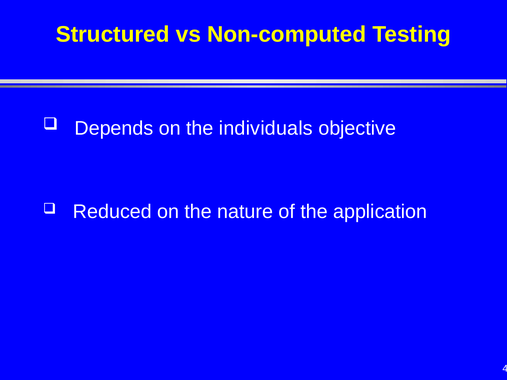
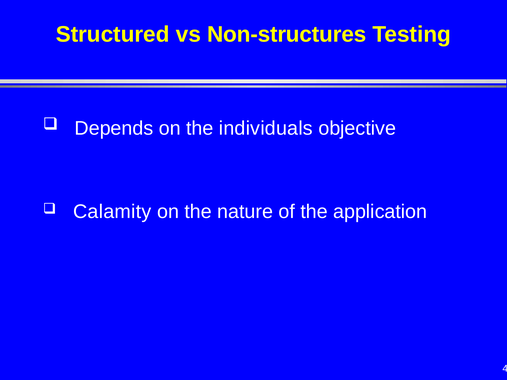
Non-computed: Non-computed -> Non-structures
Reduced: Reduced -> Calamity
